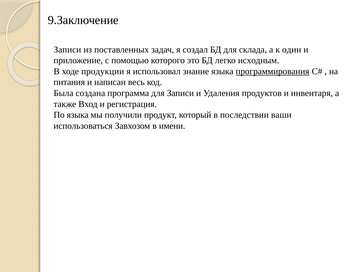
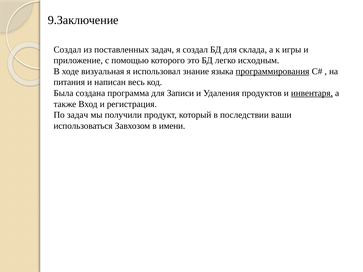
Записи at (67, 50): Записи -> Создал
один: один -> игры
продукции: продукции -> визуальная
инвентаря underline: none -> present
По языка: языка -> задач
